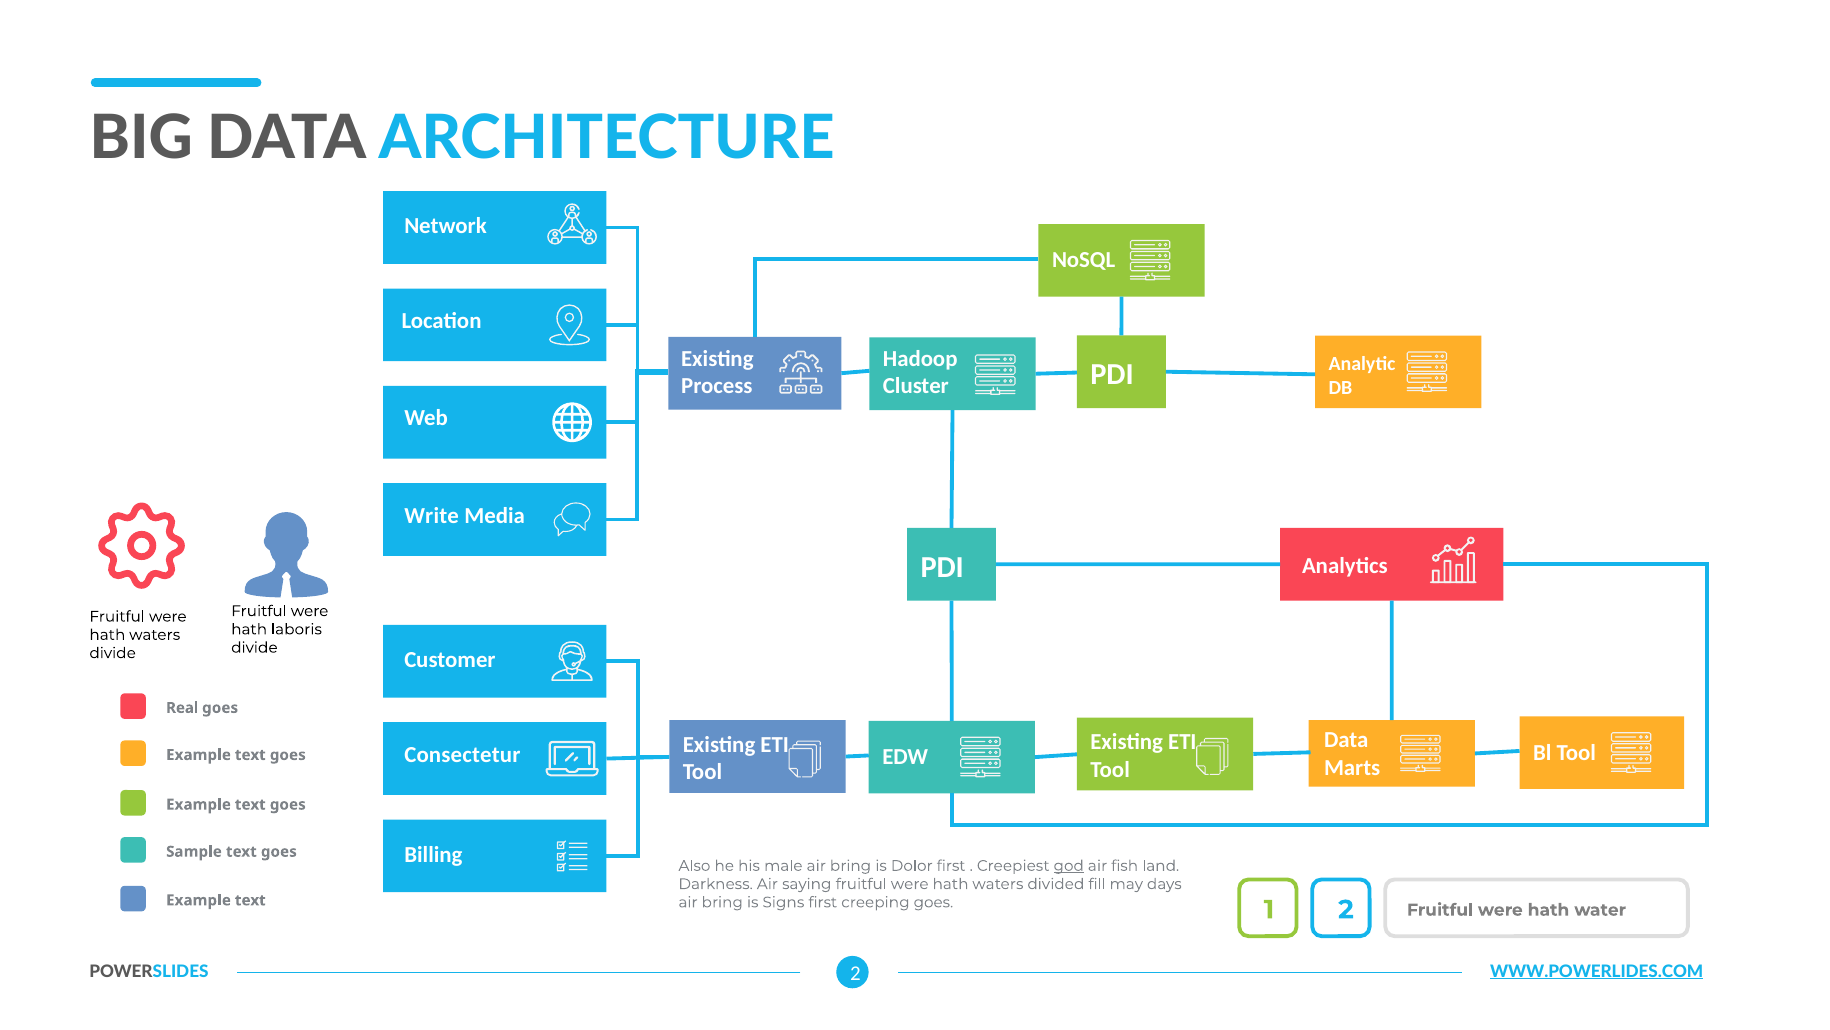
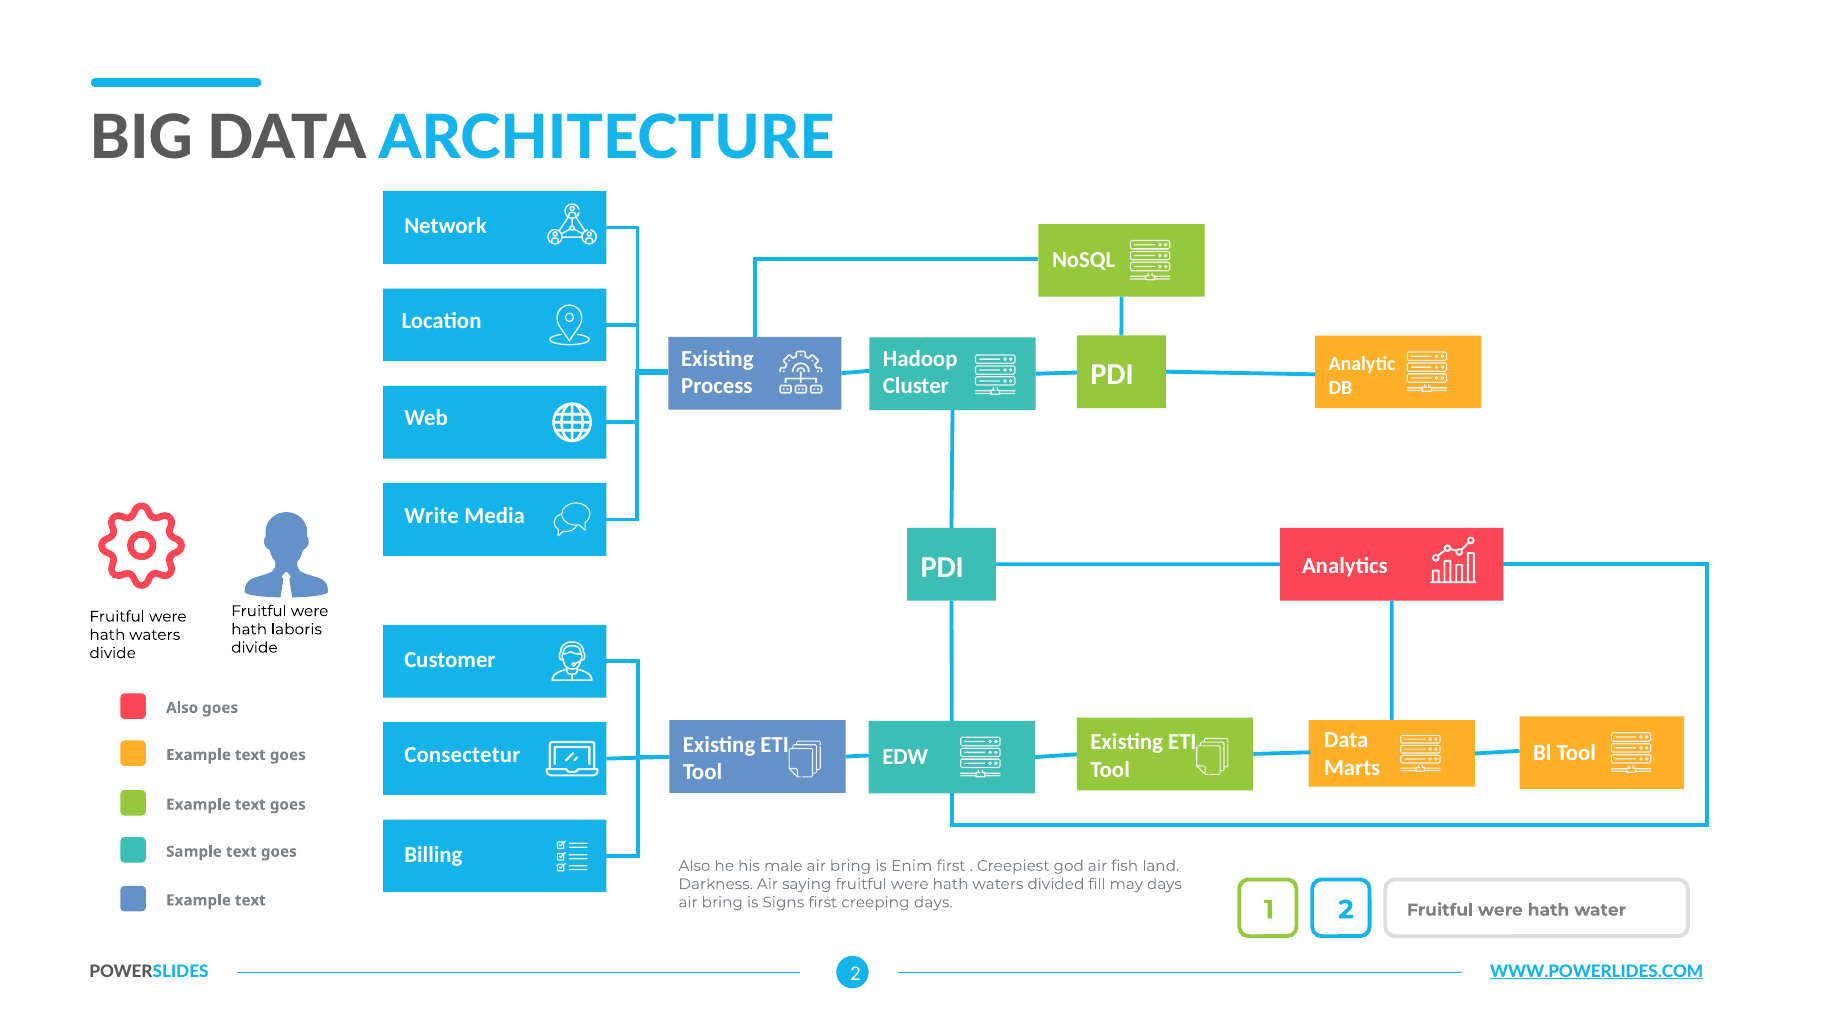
Real at (182, 707): Real -> Also
Dolor: Dolor -> Enim
god underline: present -> none
creeping goes: goes -> days
